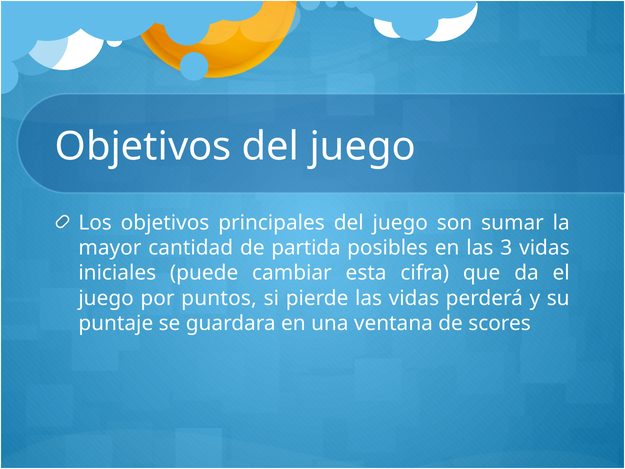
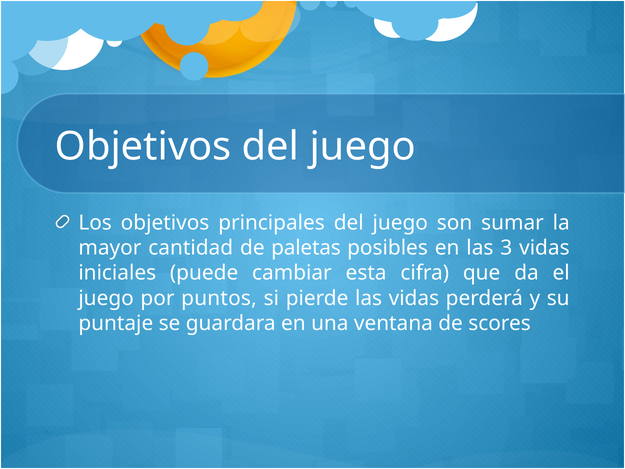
partida: partida -> paletas
